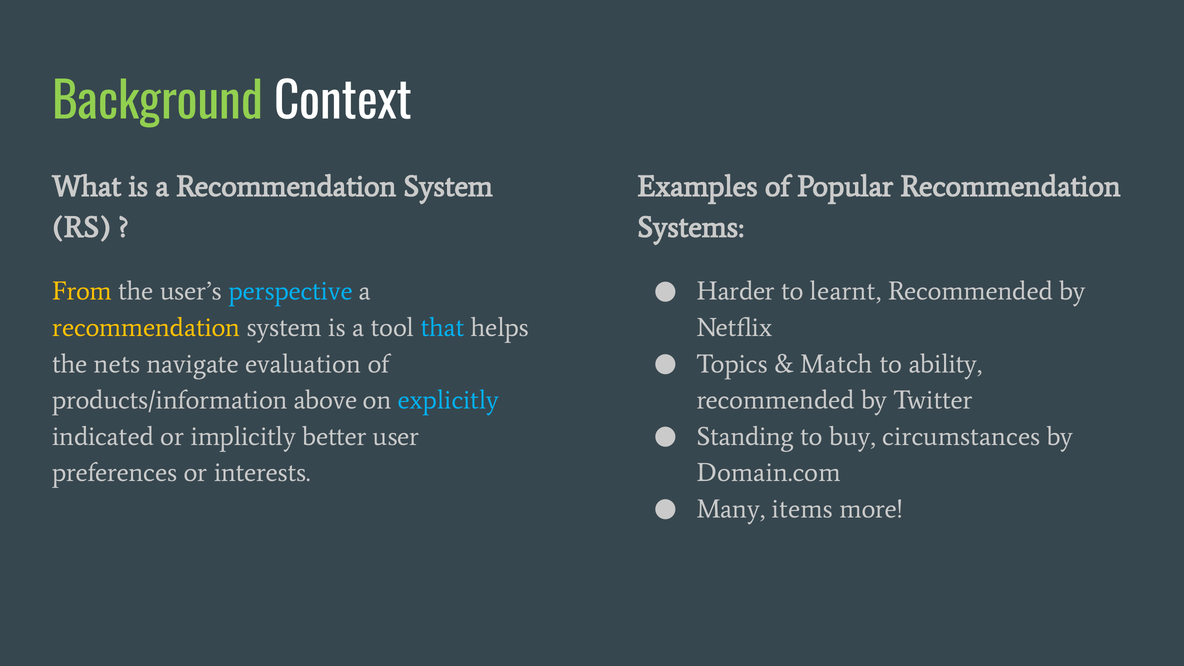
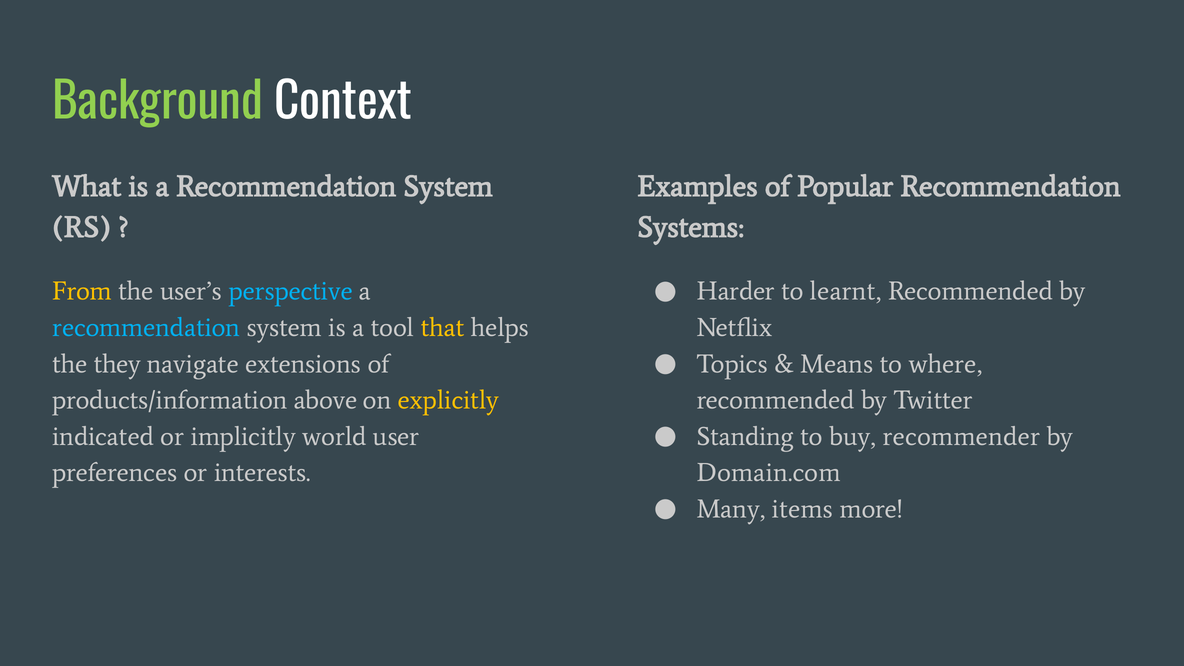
recommendation at (146, 328) colour: yellow -> light blue
that colour: light blue -> yellow
Match: Match -> Means
ability: ability -> where
nets: nets -> they
evaluation: evaluation -> extensions
explicitly colour: light blue -> yellow
circumstances: circumstances -> recommender
better: better -> world
